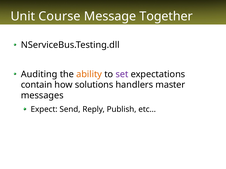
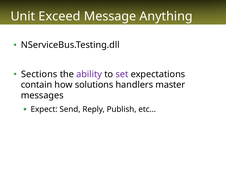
Course: Course -> Exceed
Together: Together -> Anything
Auditing: Auditing -> Sections
ability colour: orange -> purple
